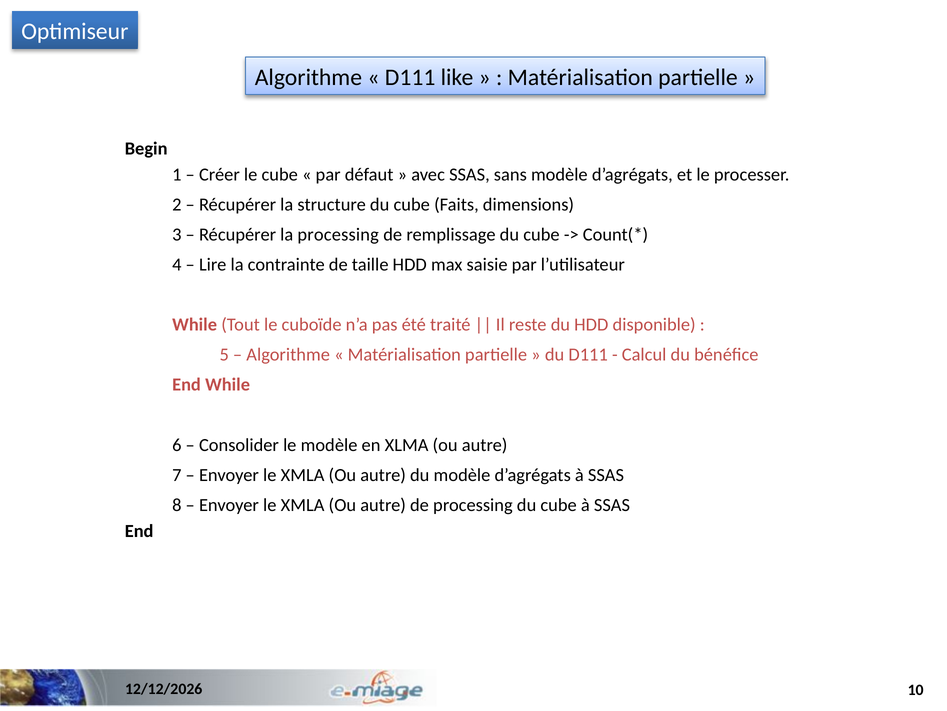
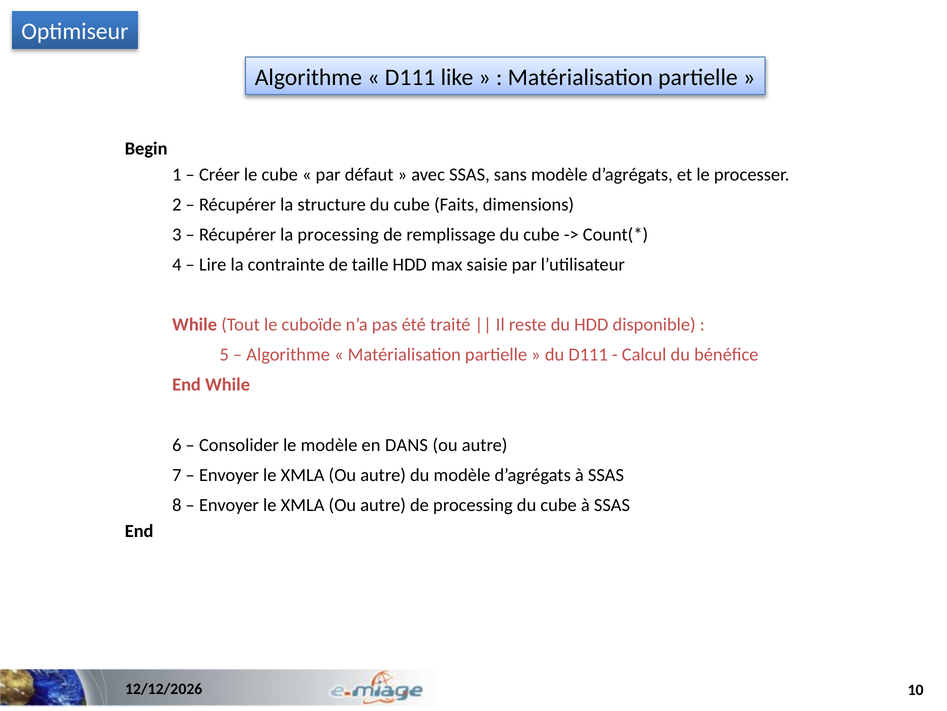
XLMA: XLMA -> DANS
